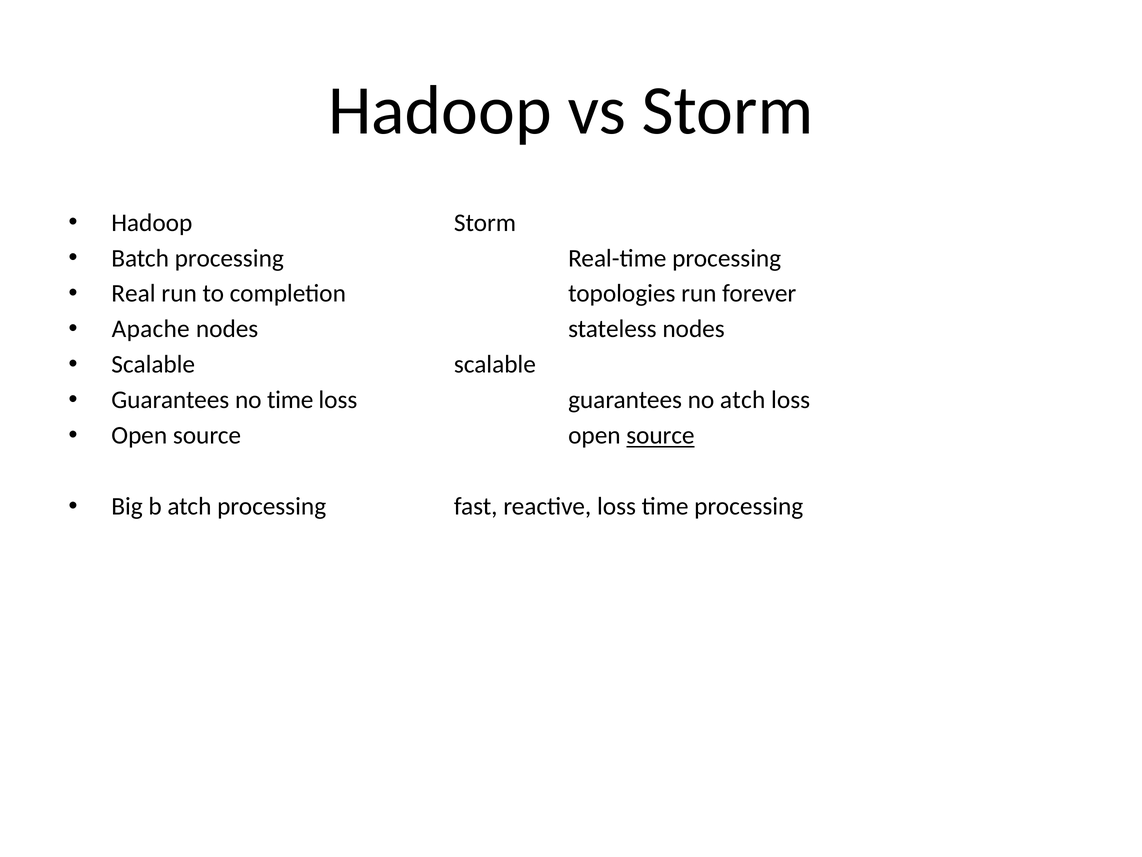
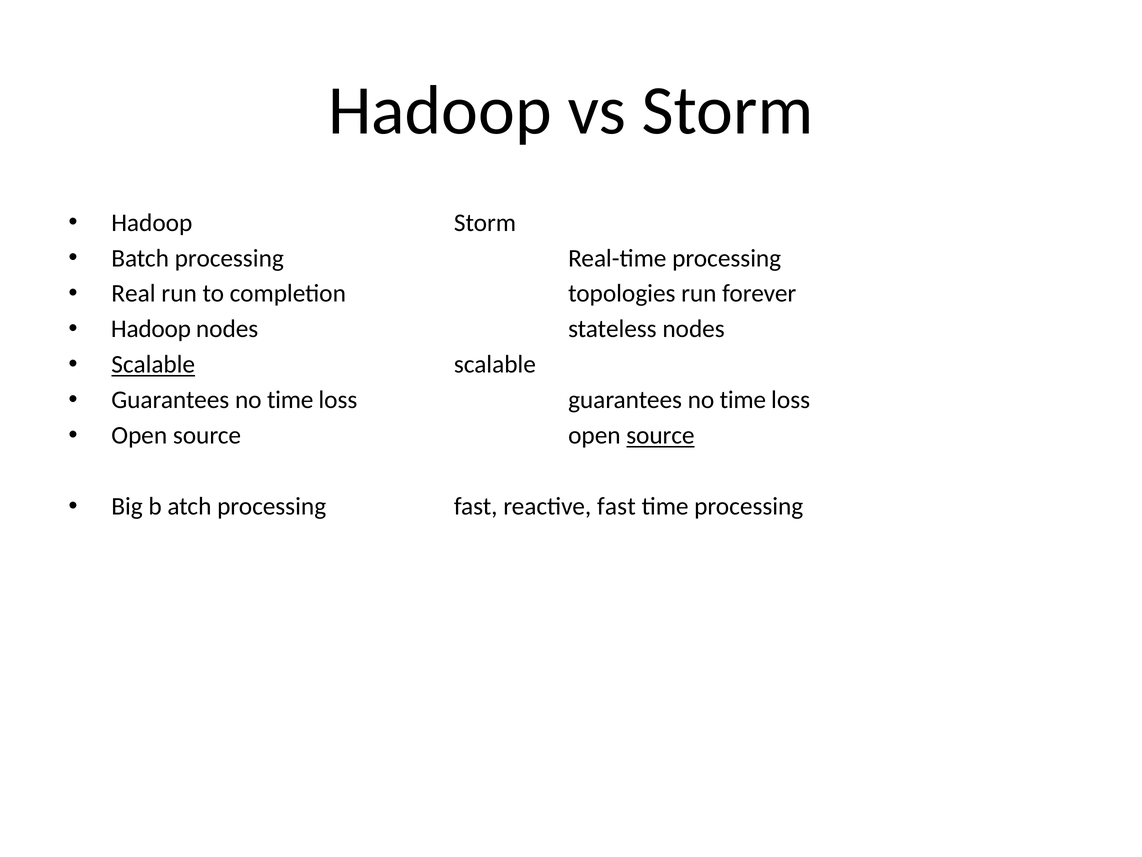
Apache at (151, 329): Apache -> Hadoop
Scalable at (153, 364) underline: none -> present
loss guarantees no atch: atch -> time
reactive loss: loss -> fast
